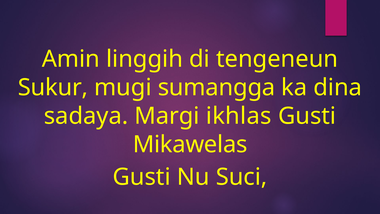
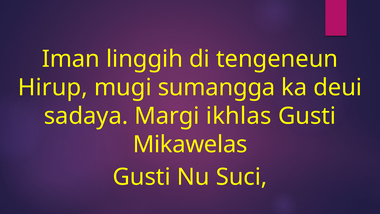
Amin: Amin -> Iman
Sukur: Sukur -> Hirup
dina: dina -> deui
